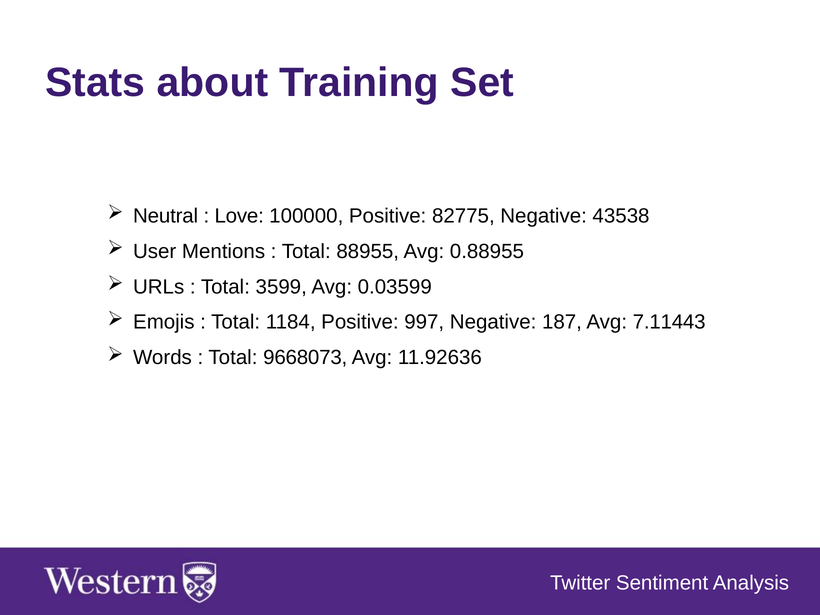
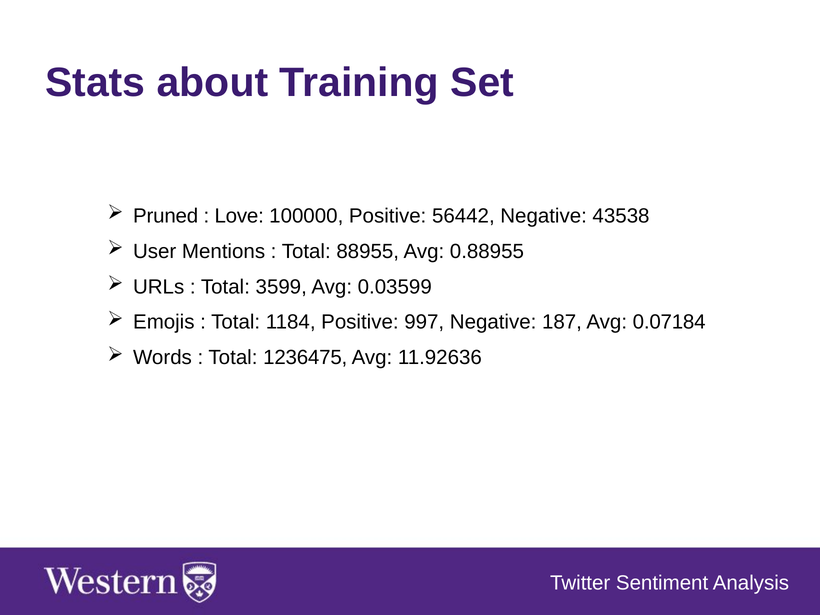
Neutral: Neutral -> Pruned
82775: 82775 -> 56442
7.11443: 7.11443 -> 0.07184
9668073: 9668073 -> 1236475
